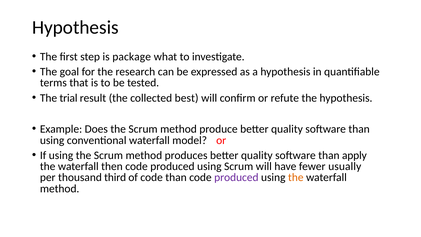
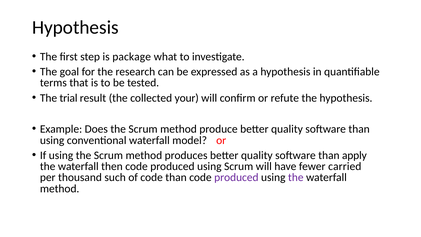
best: best -> your
usually: usually -> carried
third: third -> such
the at (296, 177) colour: orange -> purple
